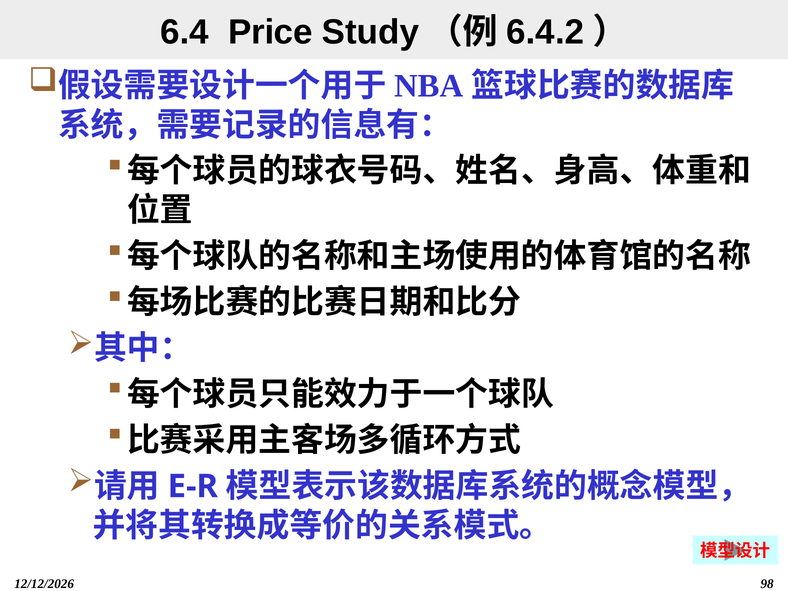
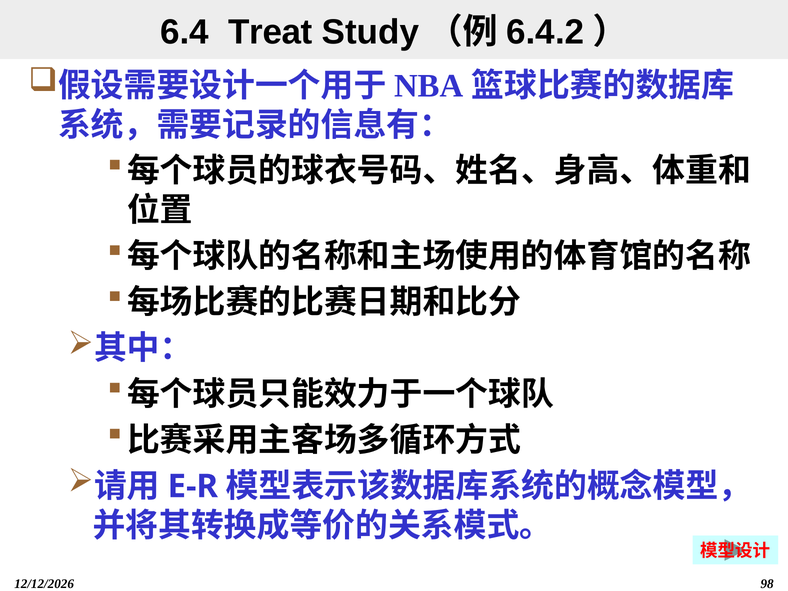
Price: Price -> Treat
